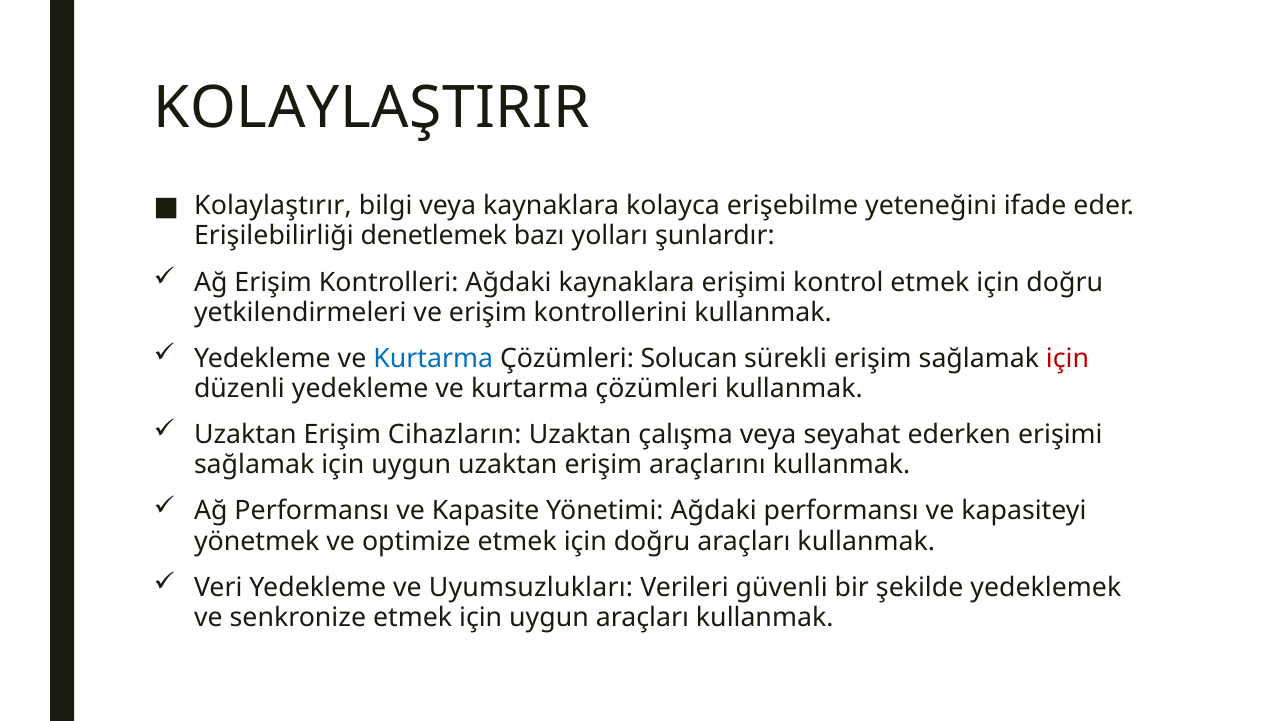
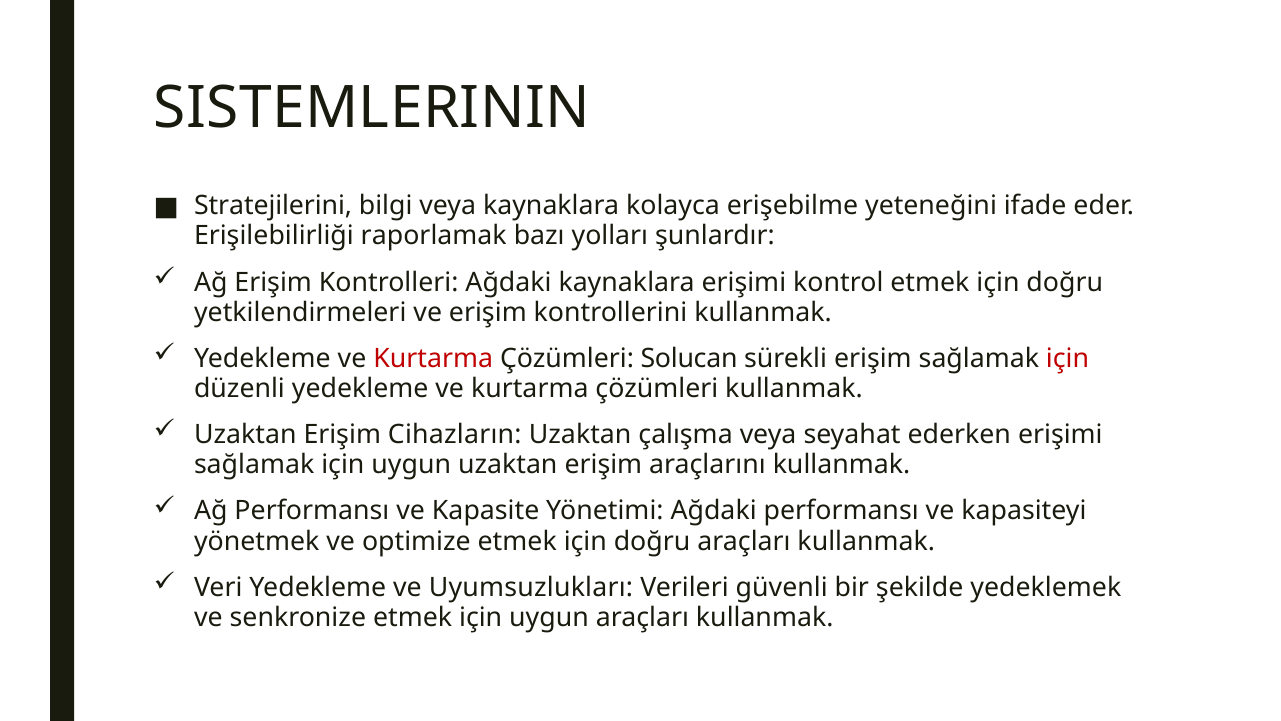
KOLAYLAŞTIRIR: KOLAYLAŞTIRIR -> SISTEMLERININ
Kolaylaştırır: Kolaylaştırır -> Stratejilerini
denetlemek: denetlemek -> raporlamak
Kurtarma at (433, 358) colour: blue -> red
